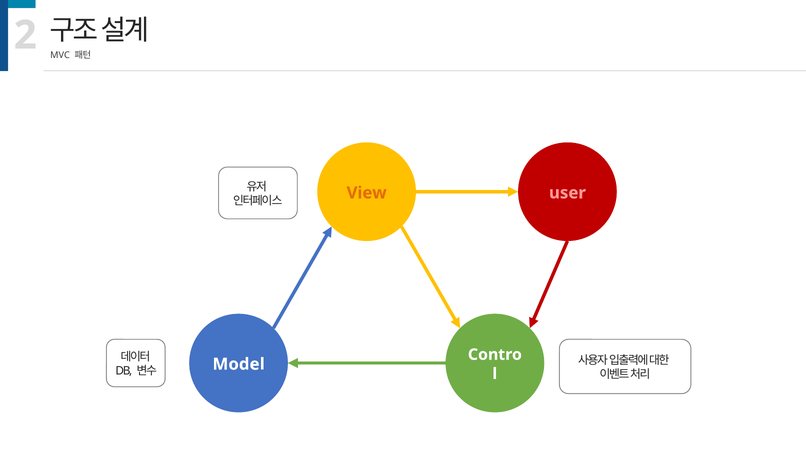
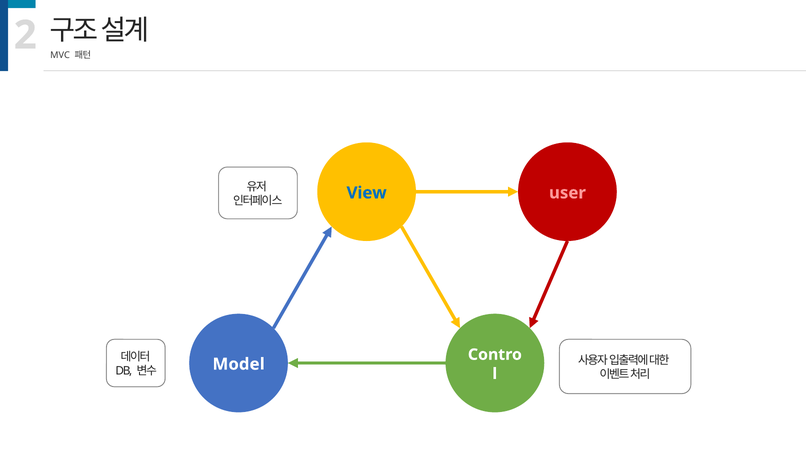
View colour: orange -> blue
